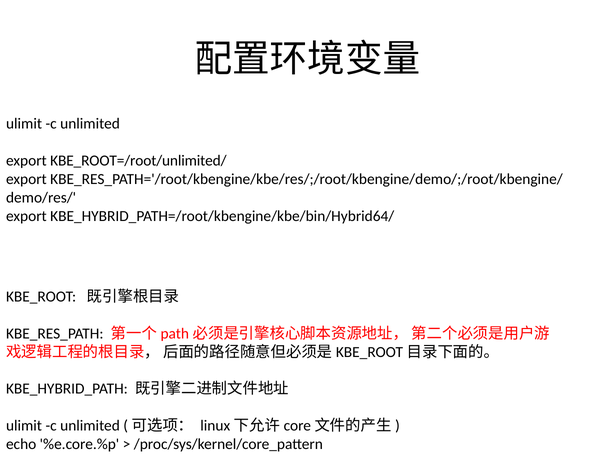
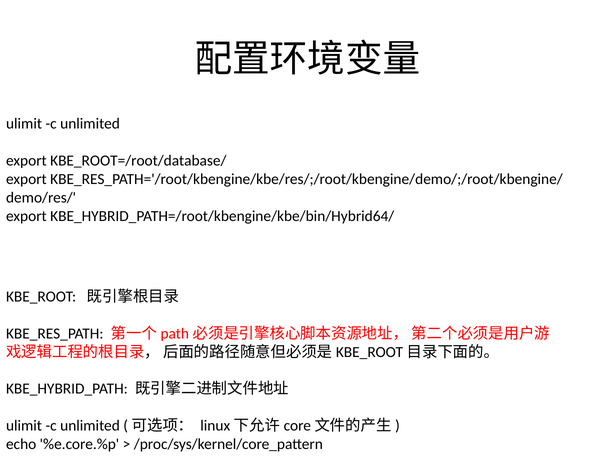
KBE_ROOT=/root/unlimited/: KBE_ROOT=/root/unlimited/ -> KBE_ROOT=/root/database/
